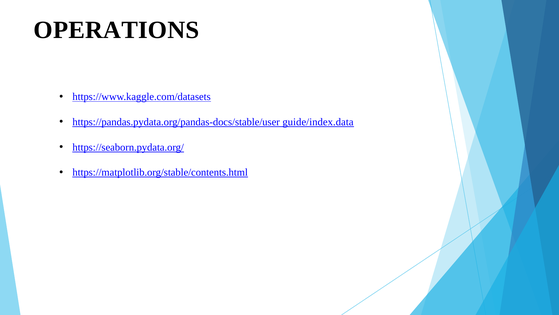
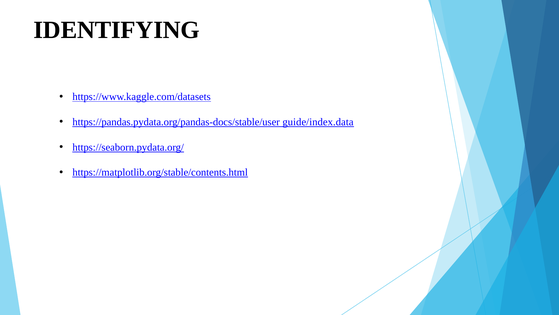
OPERATIONS: OPERATIONS -> IDENTIFYING
